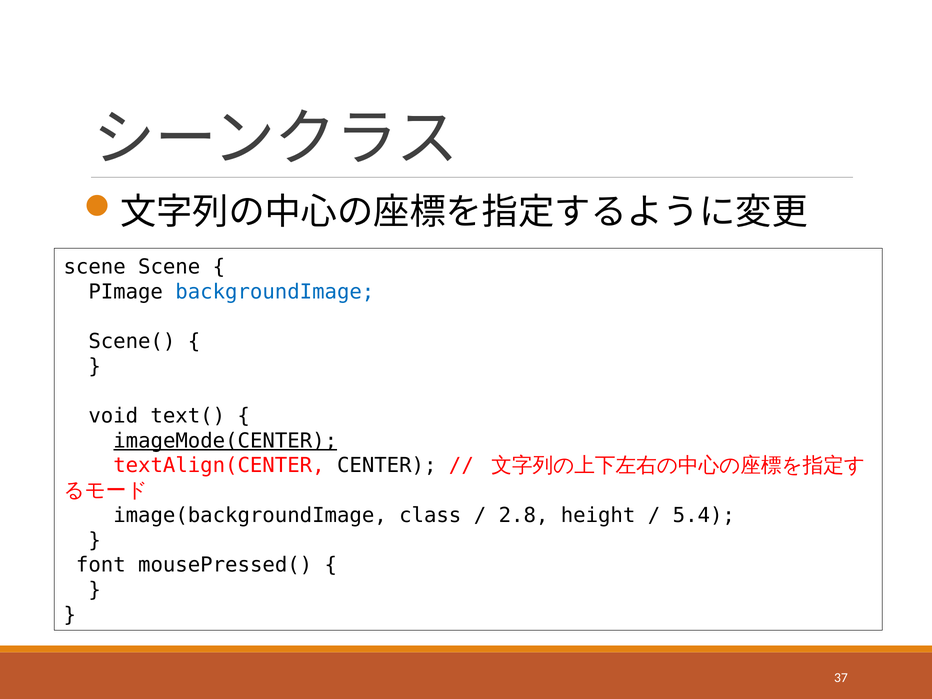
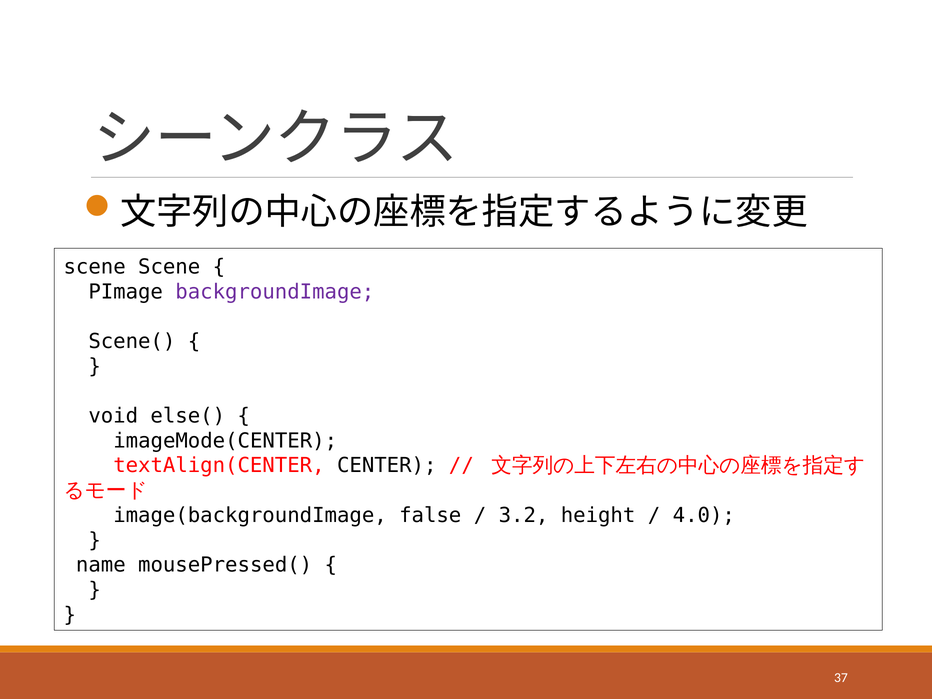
backgroundImage colour: blue -> purple
text(: text( -> else(
imageMode(CENTER underline: present -> none
class: class -> false
2.8: 2.8 -> 3.2
5.4: 5.4 -> 4.0
font: font -> name
